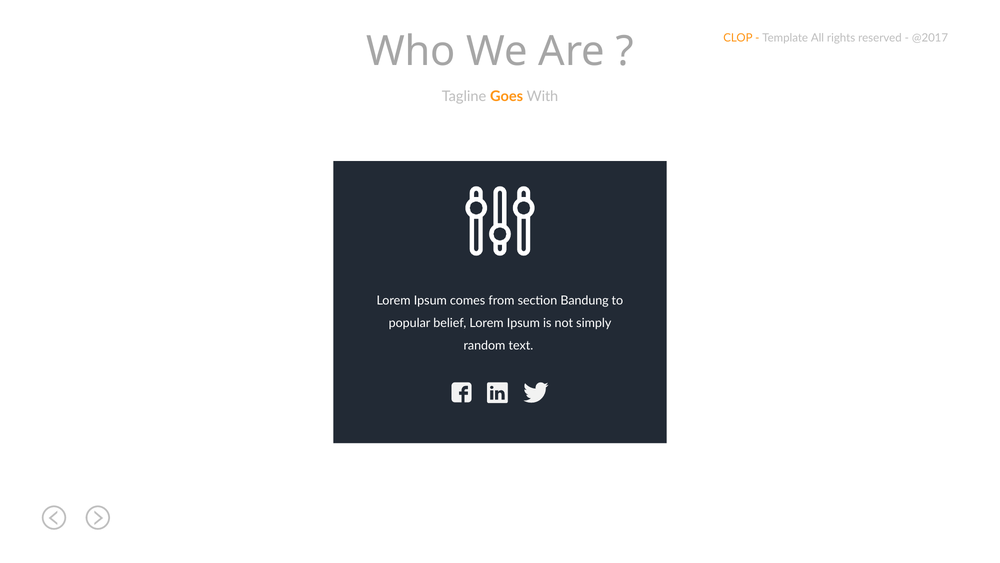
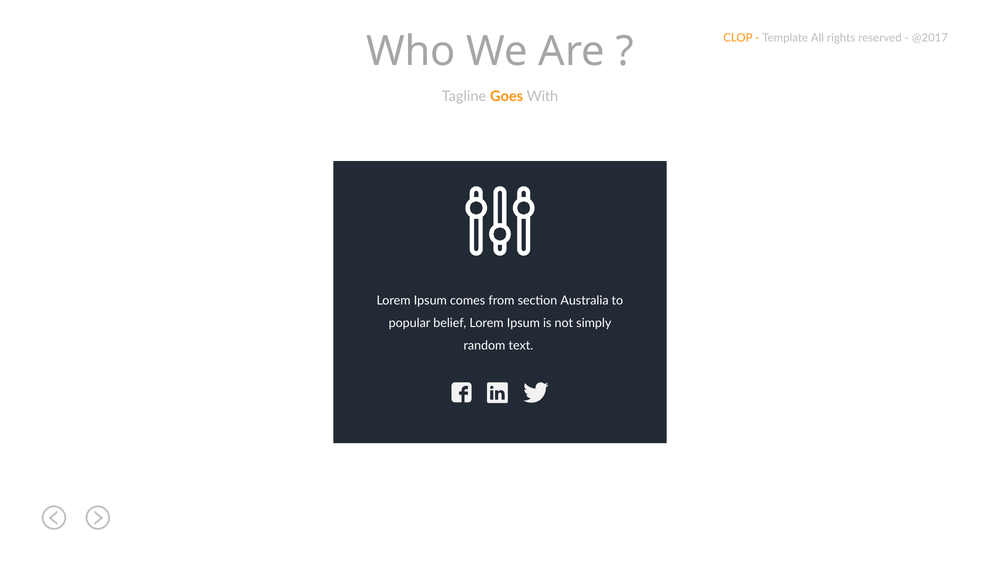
Bandung: Bandung -> Australia
